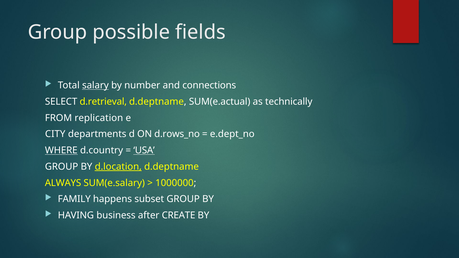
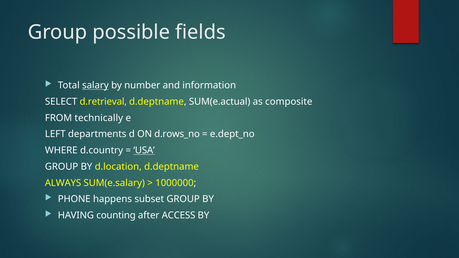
connections: connections -> information
technically: technically -> composite
replication: replication -> technically
CITY: CITY -> LEFT
WHERE underline: present -> none
d.location underline: present -> none
FAMILY: FAMILY -> PHONE
business: business -> counting
CREATE: CREATE -> ACCESS
